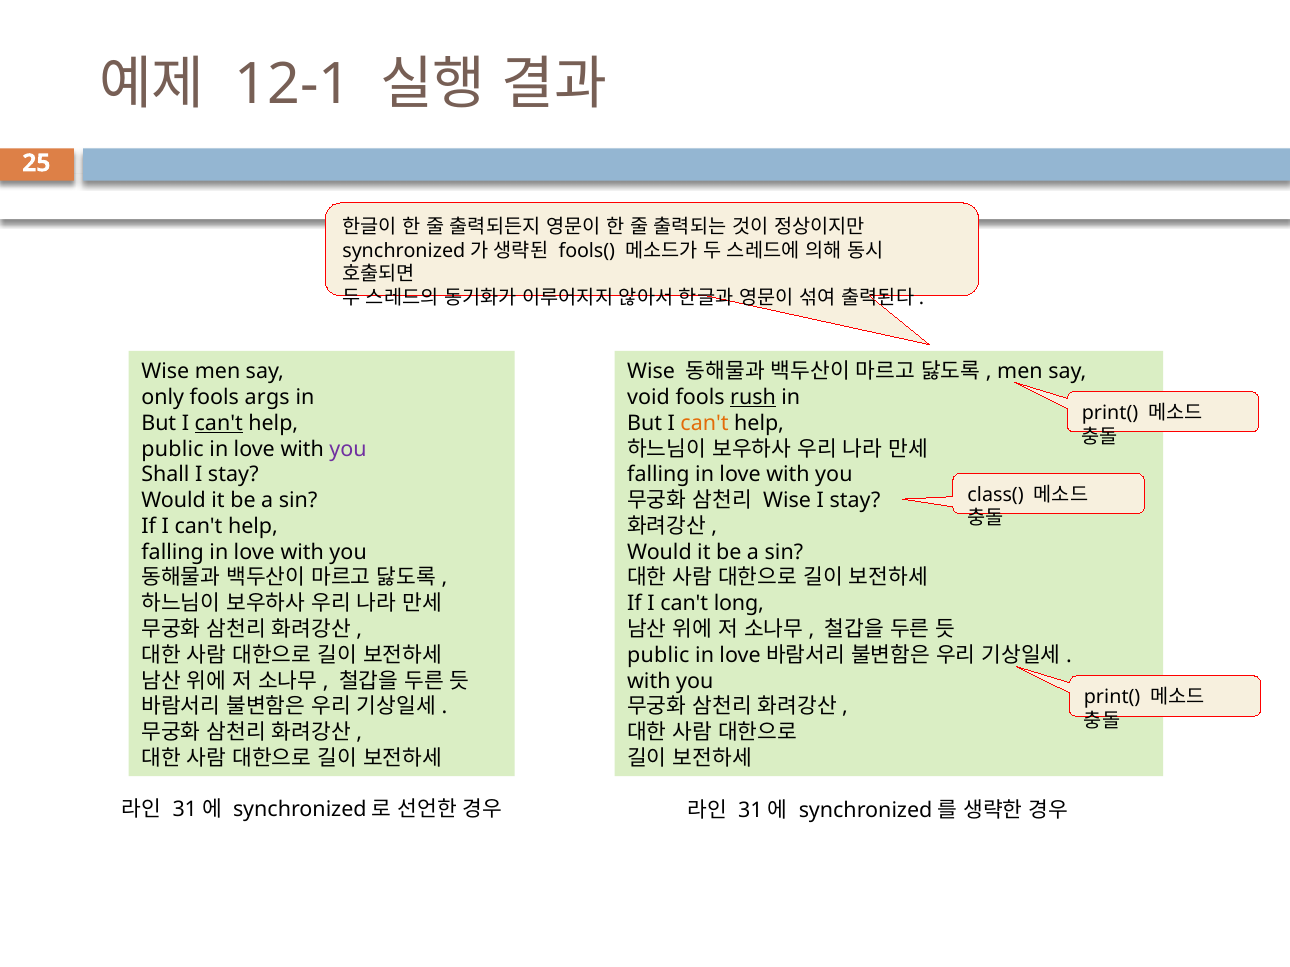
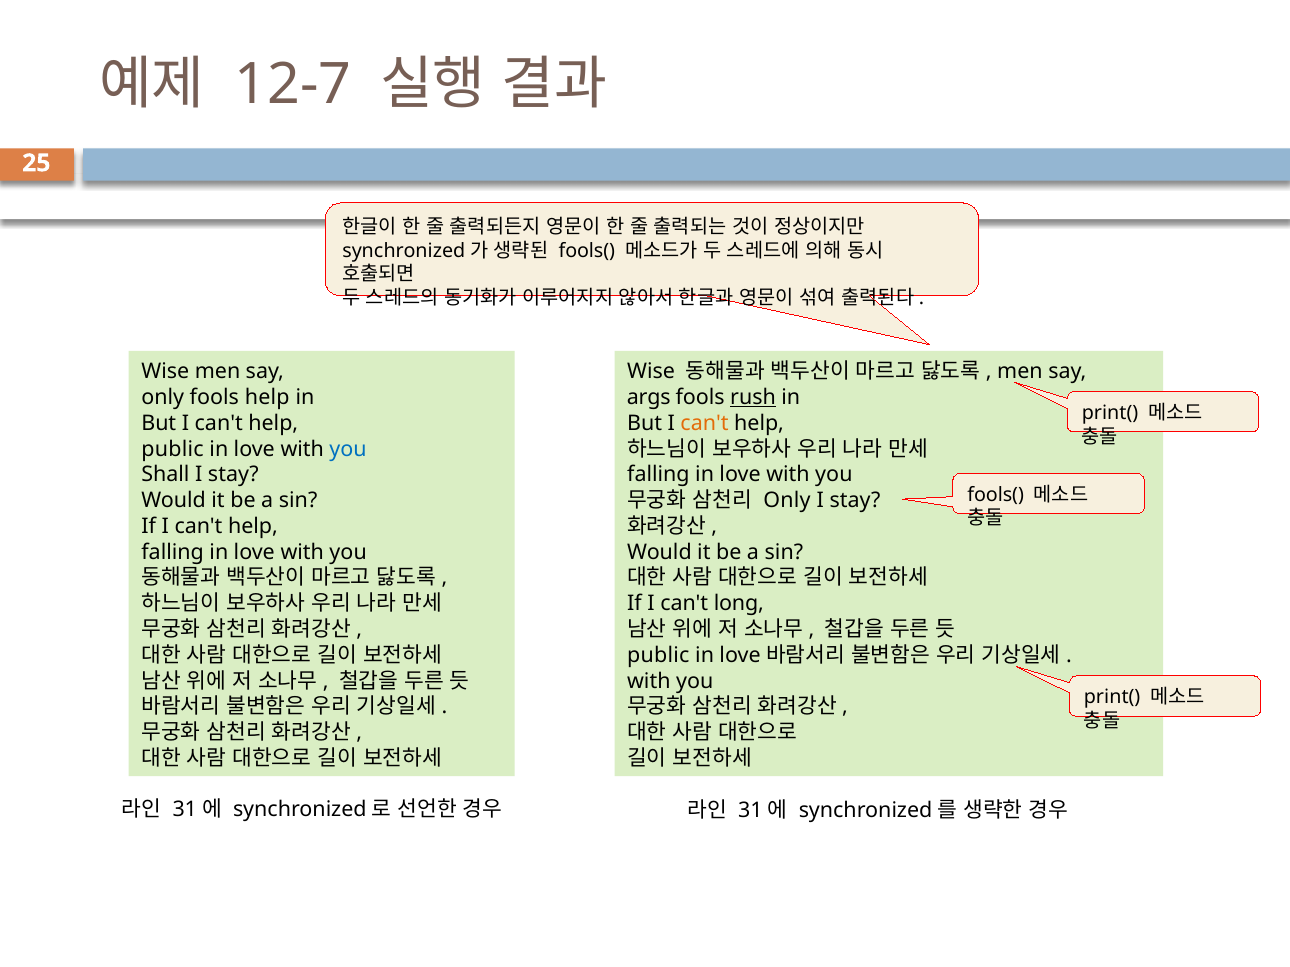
12-1: 12-1 -> 12-7
fools args: args -> help
void: void -> args
can't at (219, 423) underline: present -> none
you at (348, 449) colour: purple -> blue
class( at (996, 495): class( -> fools(
Wise at (787, 501): Wise -> Only
